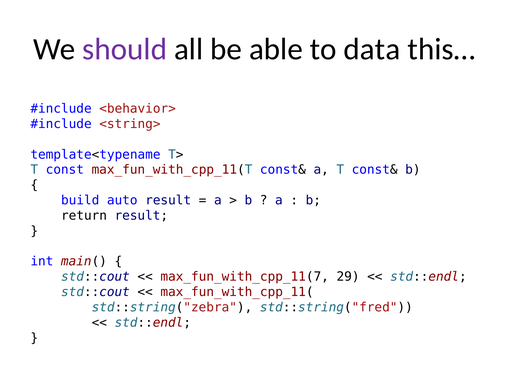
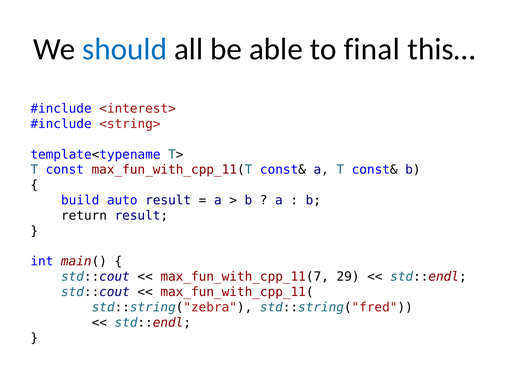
should colour: purple -> blue
data: data -> final
<behavior>: <behavior> -> <interest>
